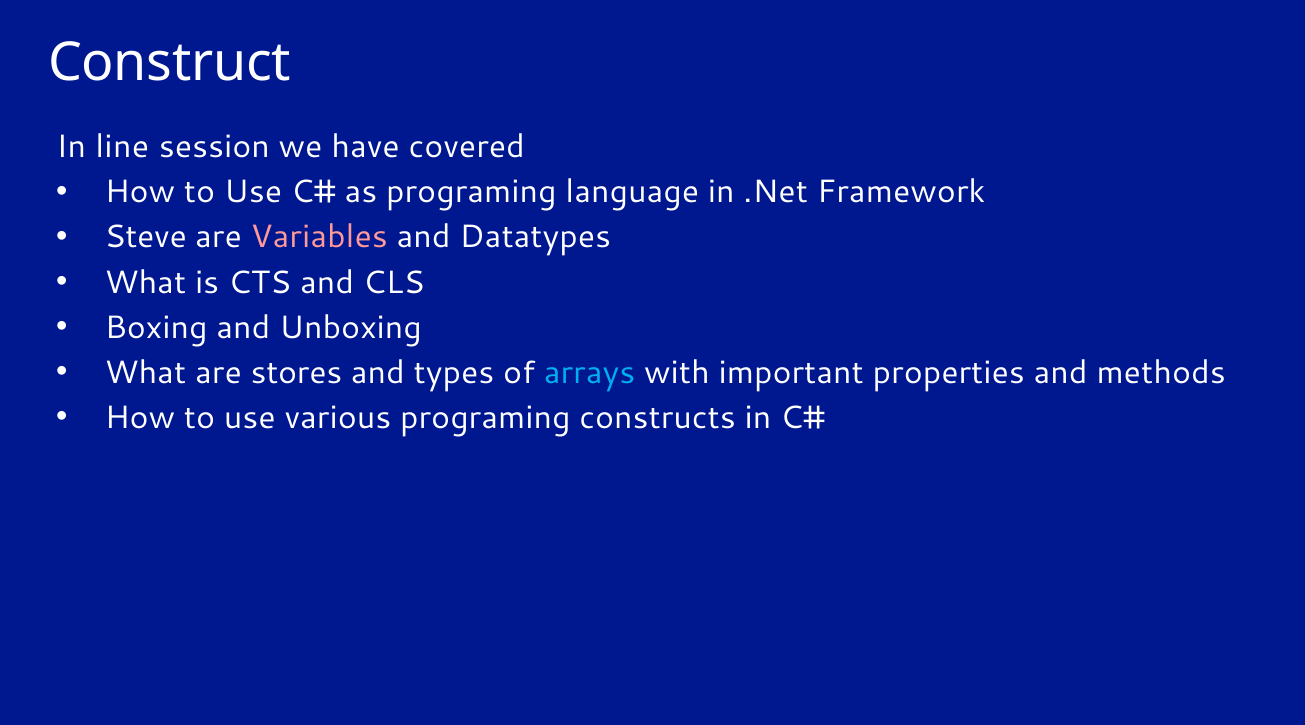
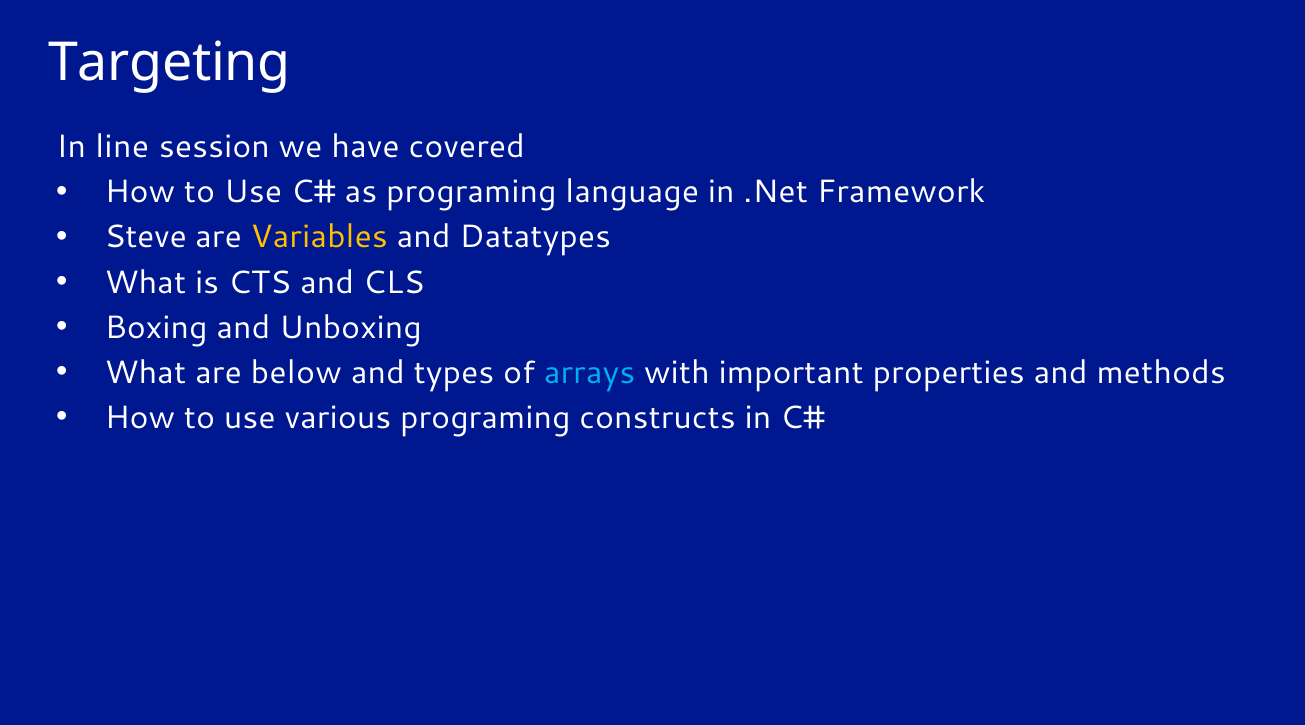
Construct: Construct -> Targeting
Variables colour: pink -> yellow
stores: stores -> below
